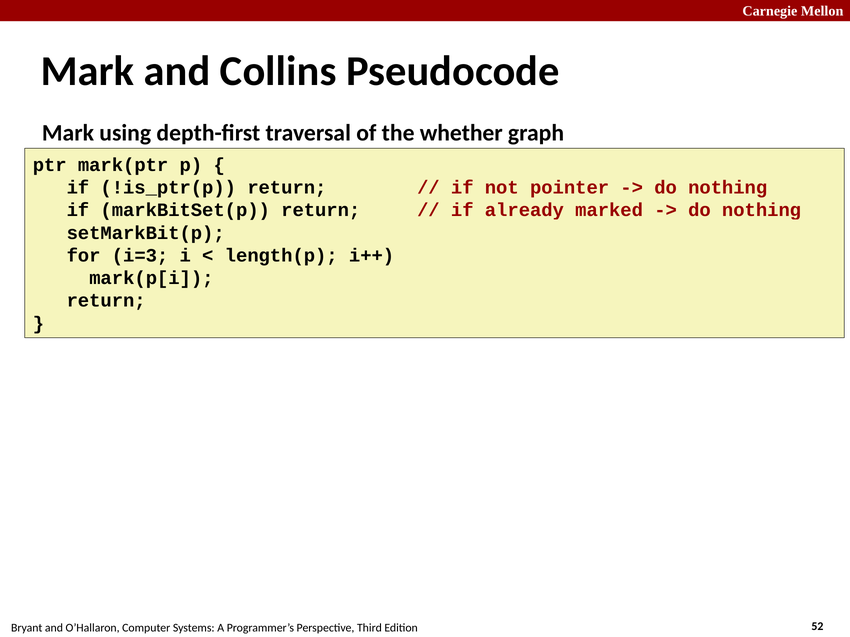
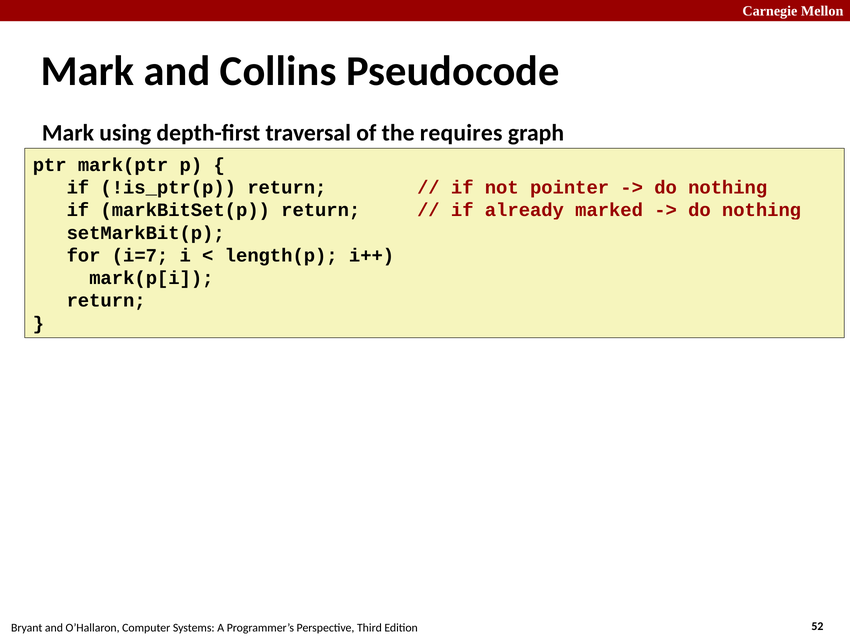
whether: whether -> requires
i=3: i=3 -> i=7
